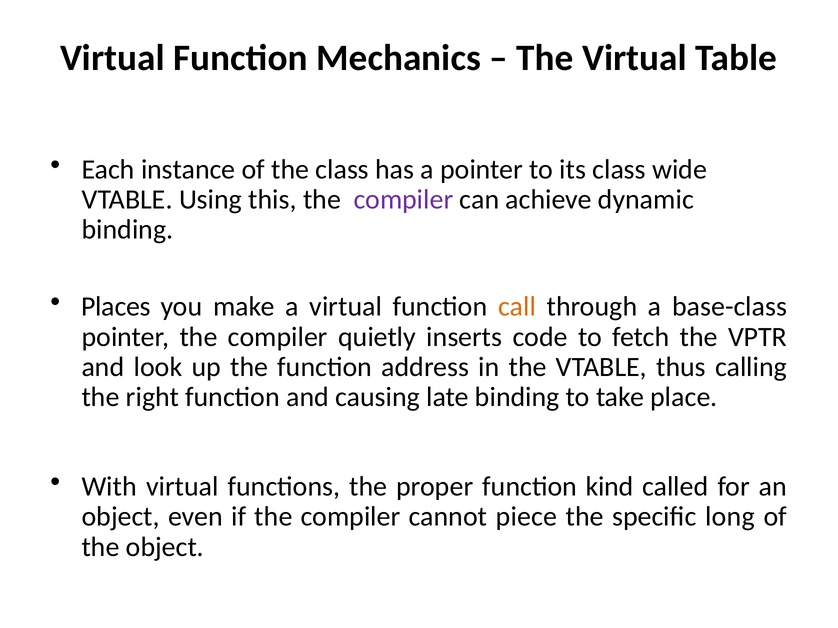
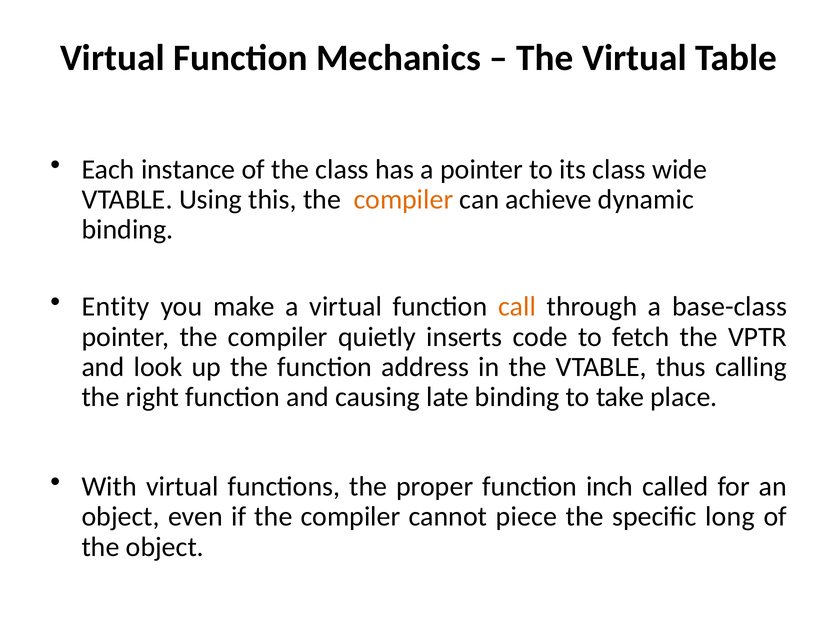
compiler at (403, 200) colour: purple -> orange
Places: Places -> Entity
kind: kind -> inch
